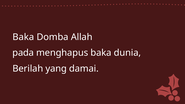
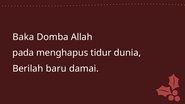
menghapus baka: baka -> tidur
yang: yang -> baru
